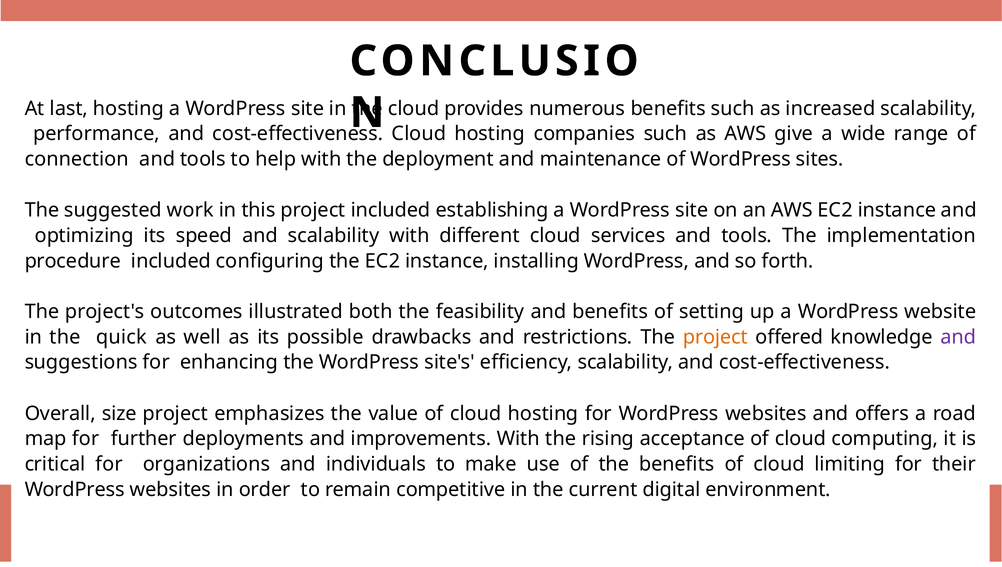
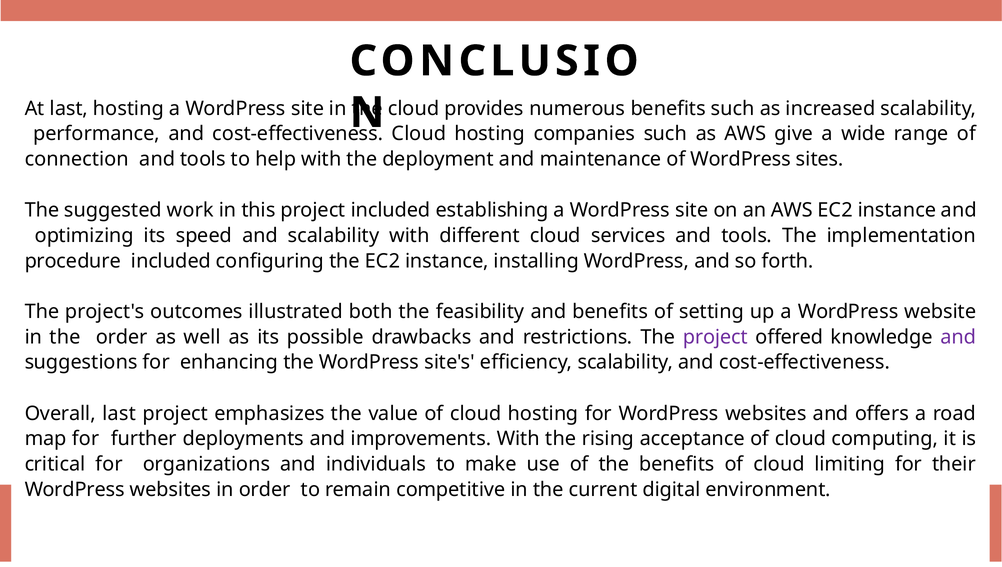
the quick: quick -> order
project at (715, 337) colour: orange -> purple
Overall size: size -> last
